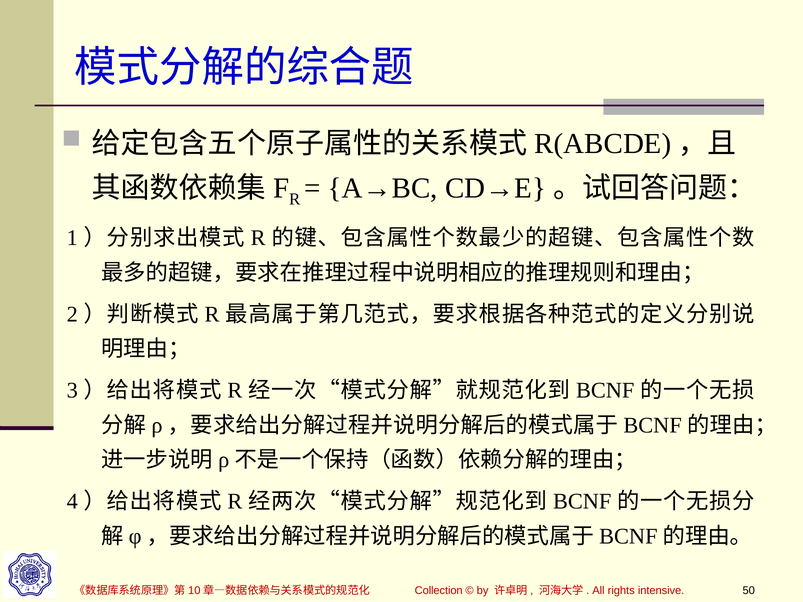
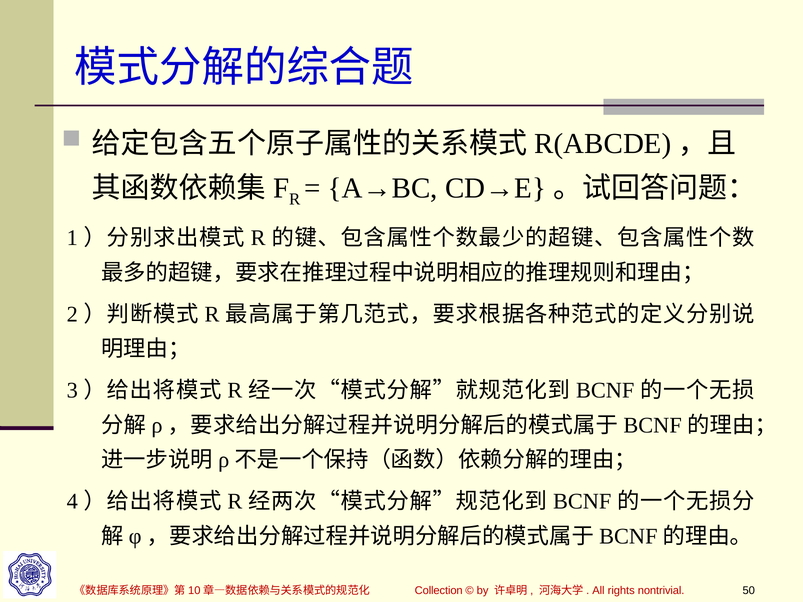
intensive: intensive -> nontrivial
